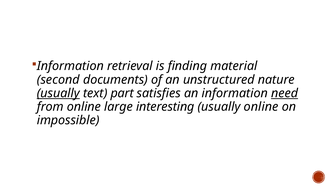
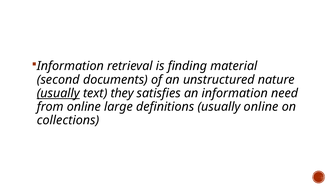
part: part -> they
need underline: present -> none
interesting: interesting -> definitions
impossible: impossible -> collections
